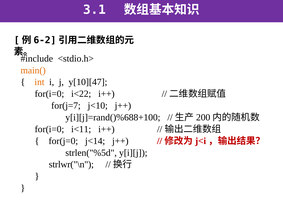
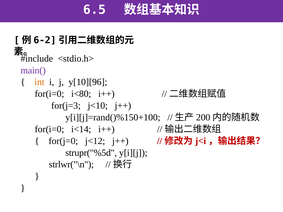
3.1: 3.1 -> 6.5
main( colour: orange -> purple
y[10][47: y[10][47 -> y[10][96
i<22: i<22 -> i<80
for(j=7: for(j=7 -> for(j=3
y[i][j]=rand()%688+100: y[i][j]=rand()%688+100 -> y[i][j]=rand()%150+100
i<11: i<11 -> i<14
j<14: j<14 -> j<12
strlen("%5d: strlen("%5d -> strupr("%5d
